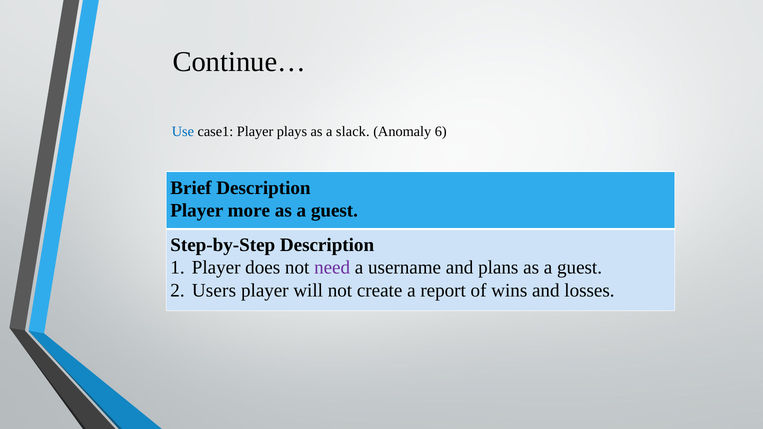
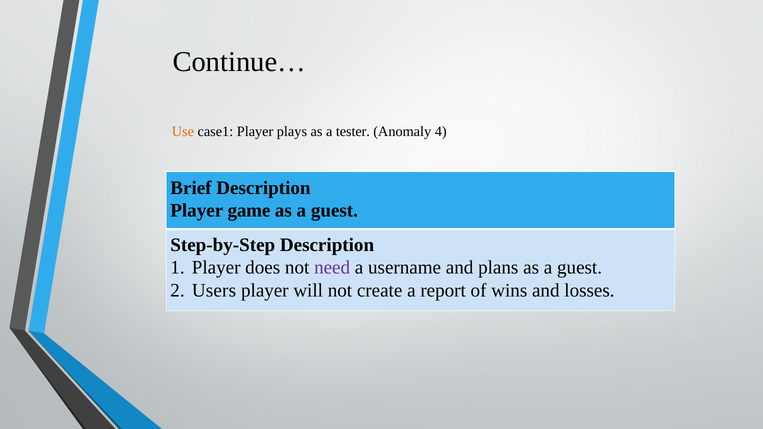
Use colour: blue -> orange
slack: slack -> tester
6: 6 -> 4
more: more -> game
